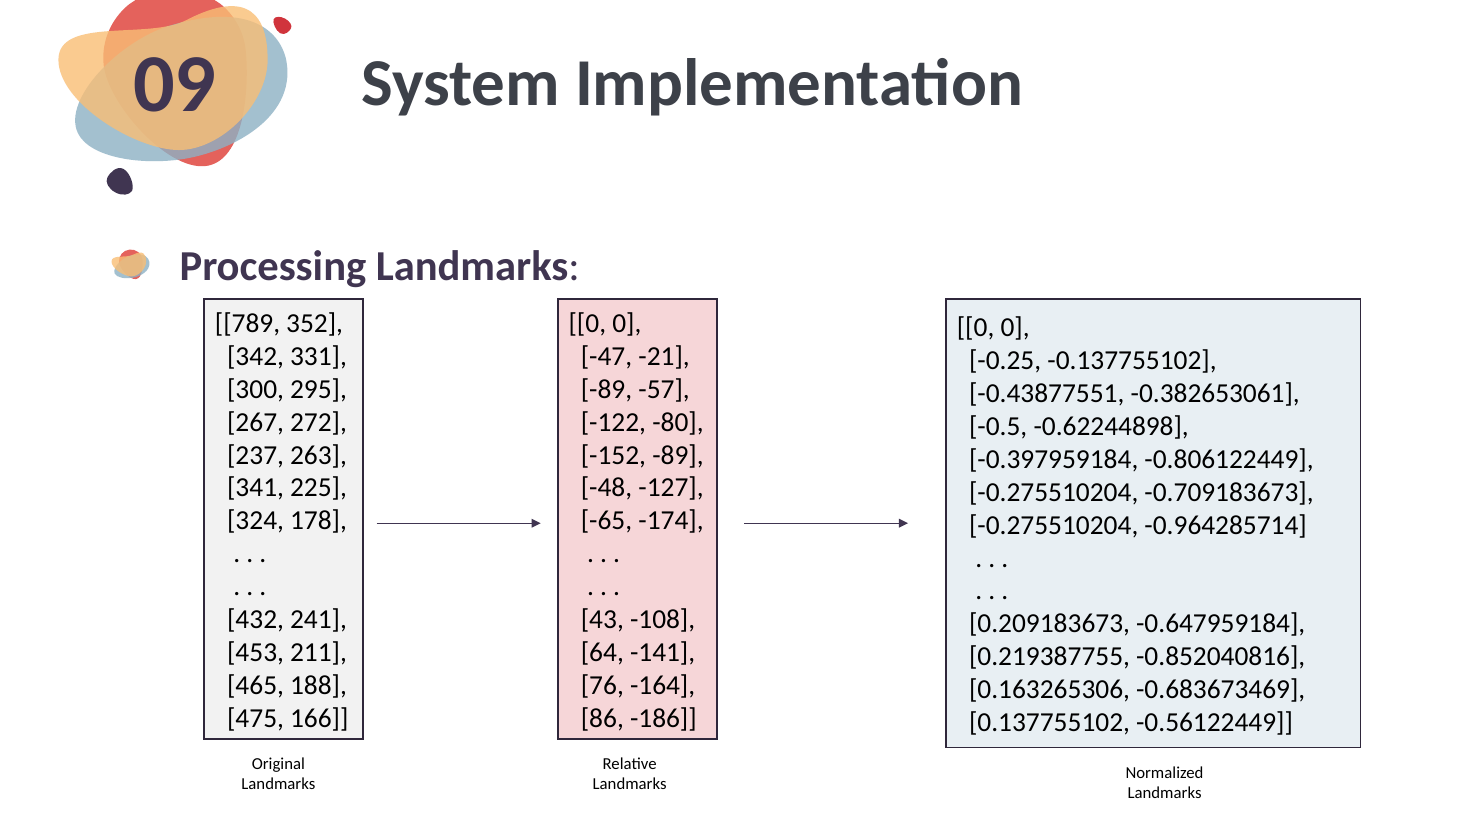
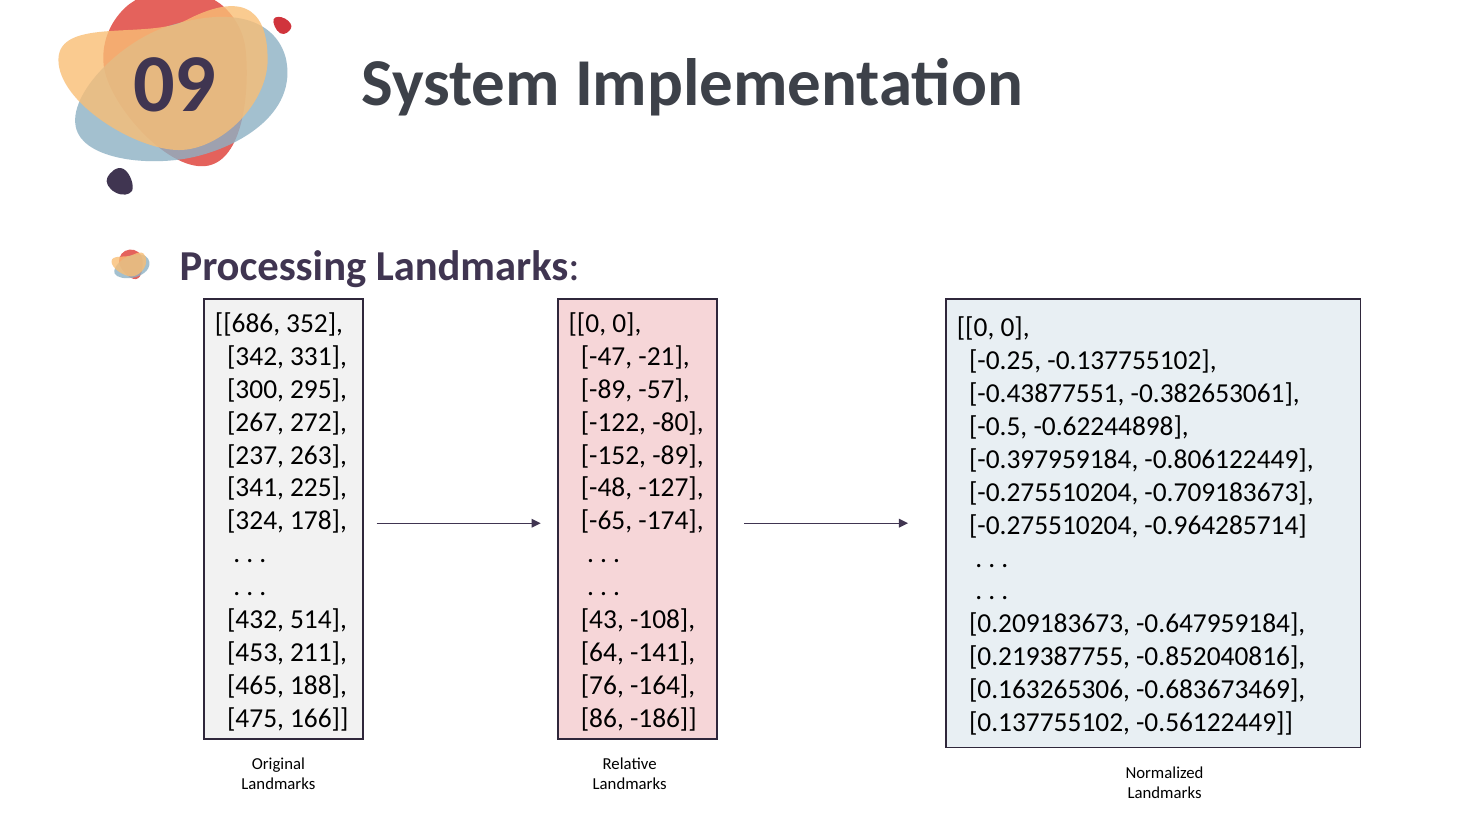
789: 789 -> 686
241: 241 -> 514
